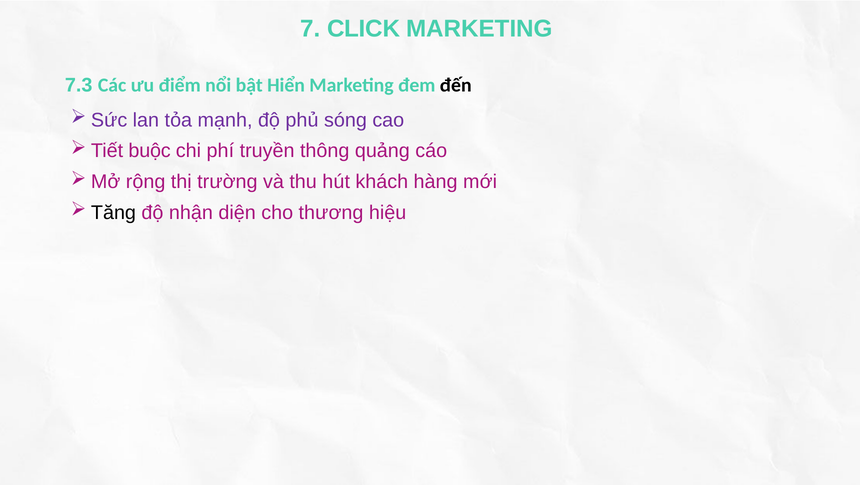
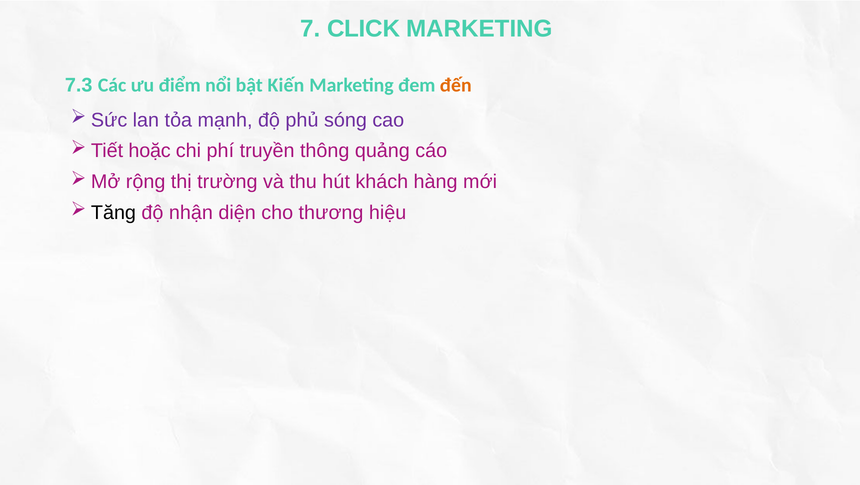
Hiển: Hiển -> Kiến
đến colour: black -> orange
buộc: buộc -> hoặc
